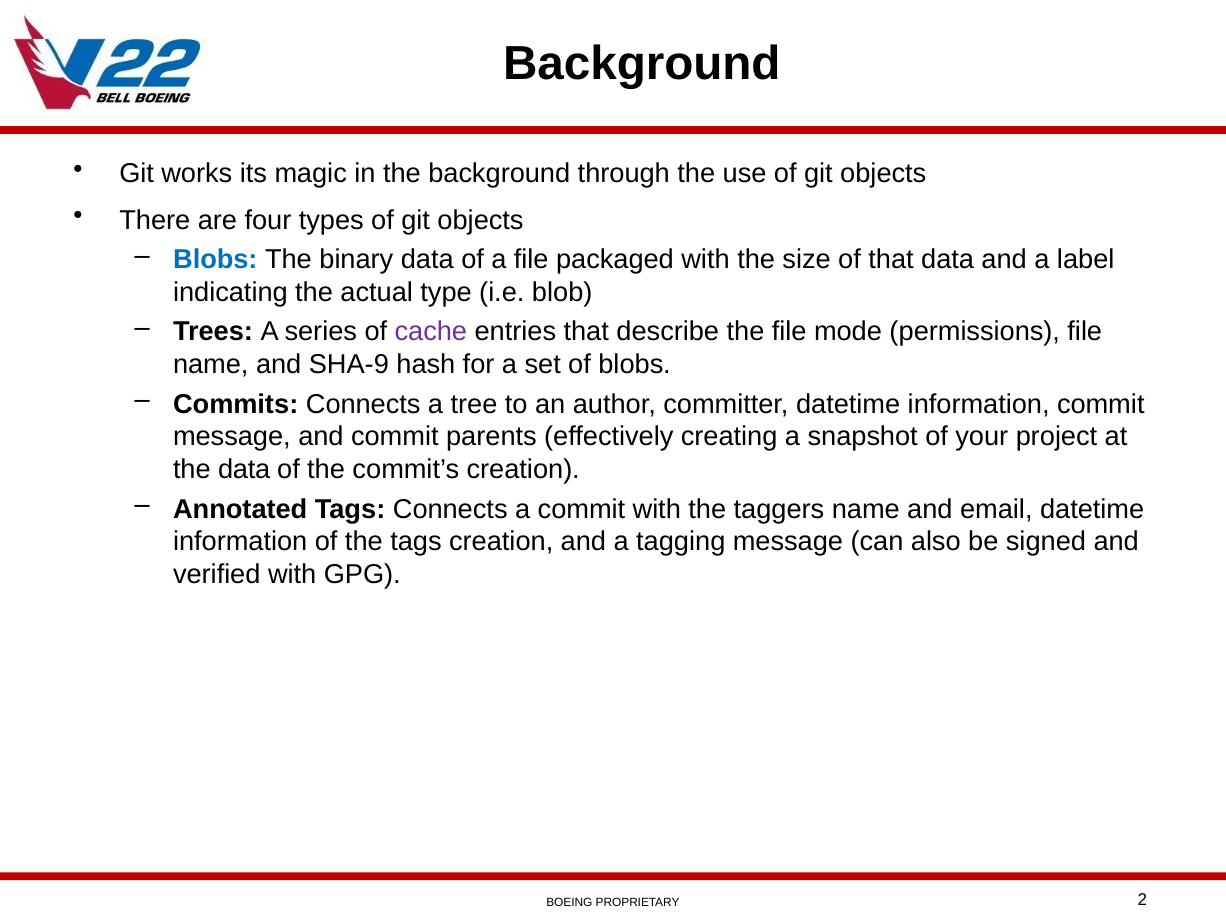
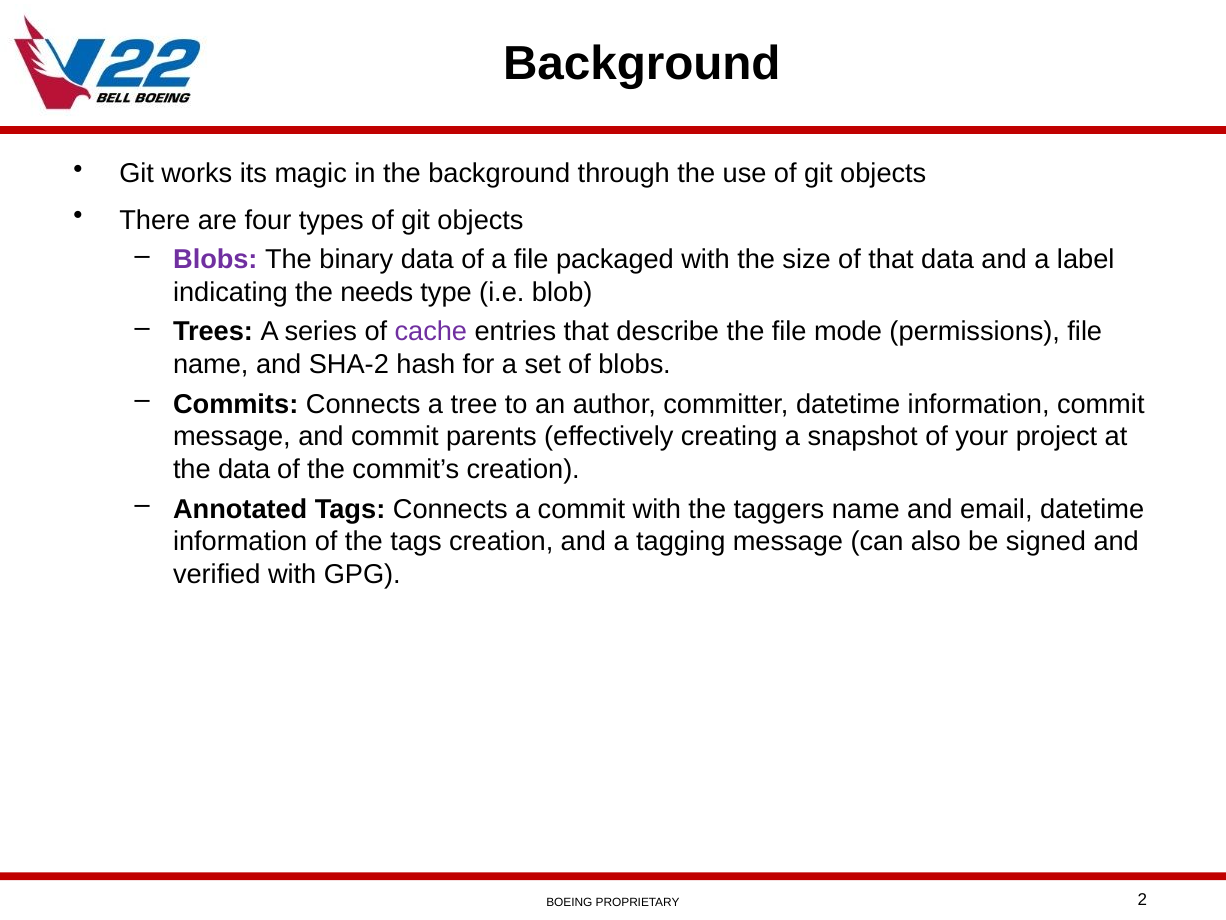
Blobs at (215, 260) colour: blue -> purple
actual: actual -> needs
SHA-9: SHA-9 -> SHA-2
